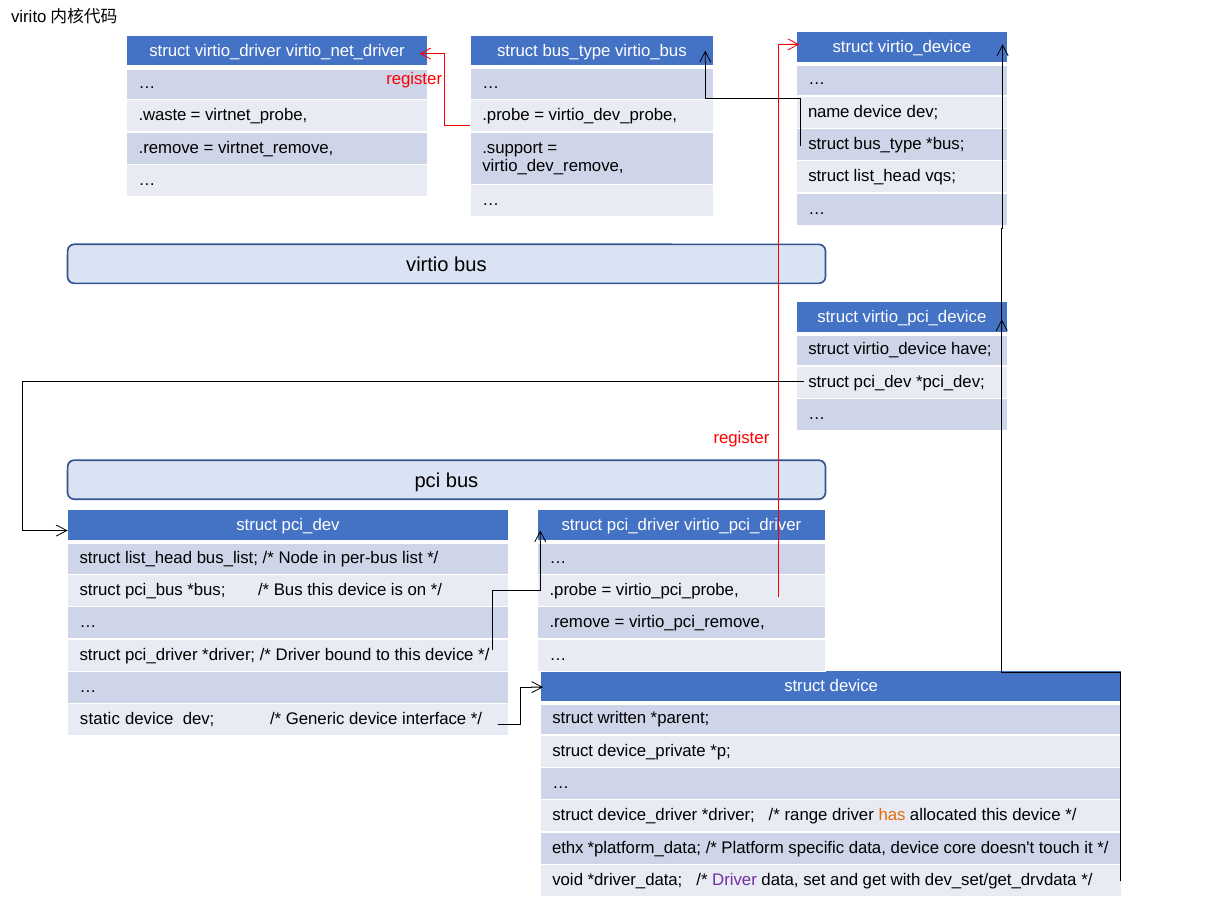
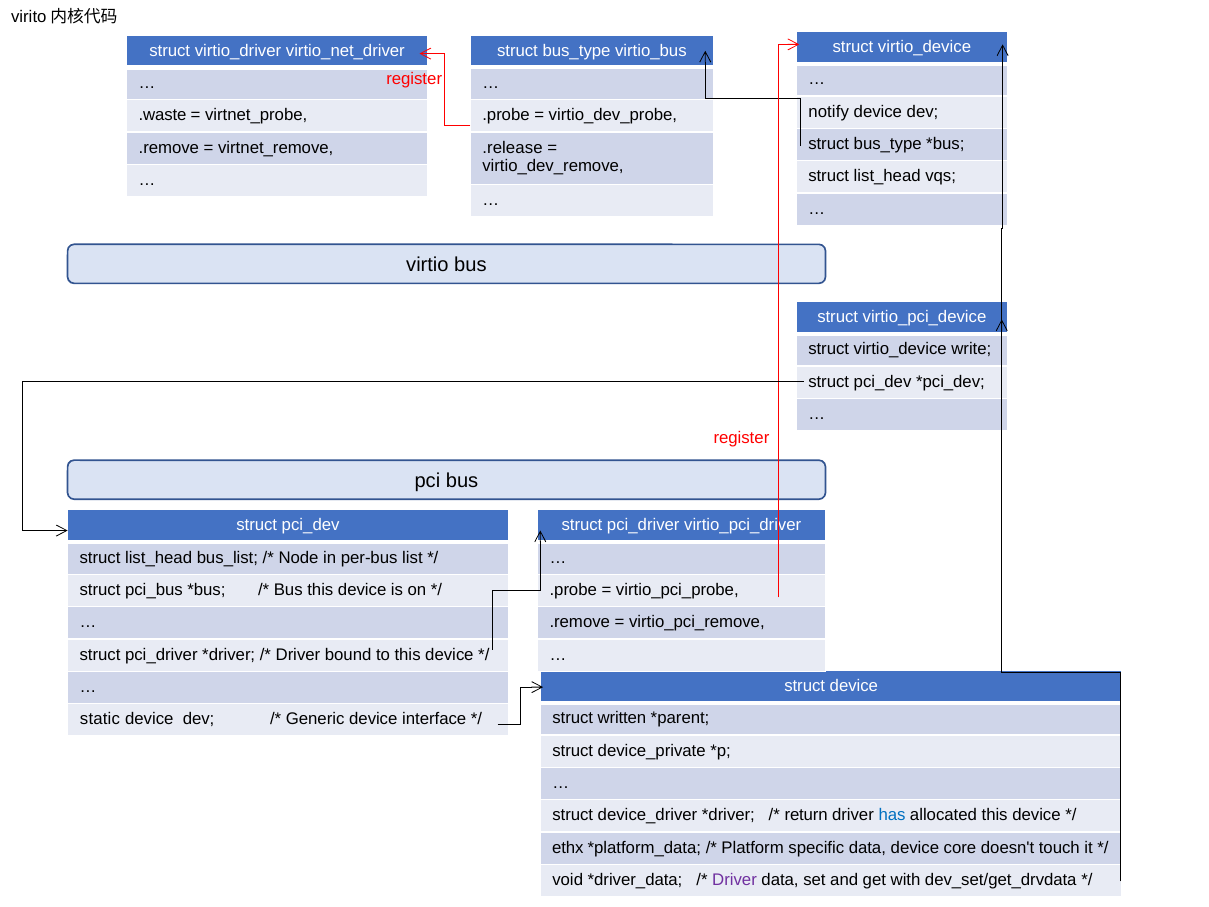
name: name -> notify
.support: .support -> .release
have: have -> write
range: range -> return
has colour: orange -> blue
